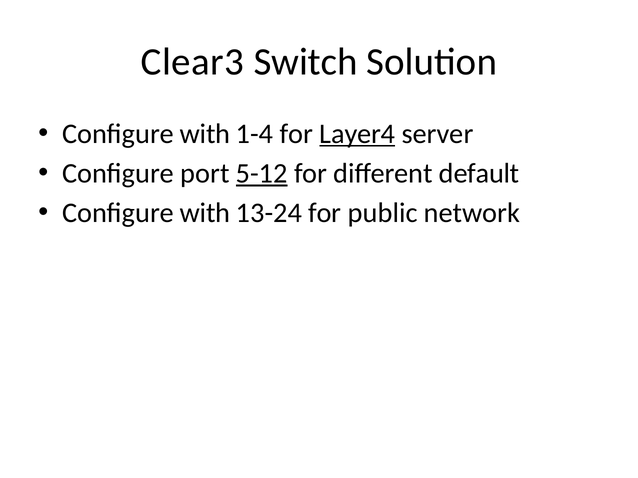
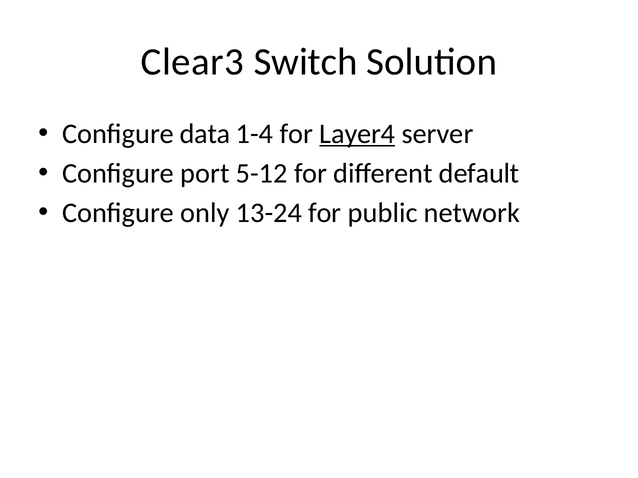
with at (205, 134): with -> data
5-12 underline: present -> none
with at (205, 213): with -> only
